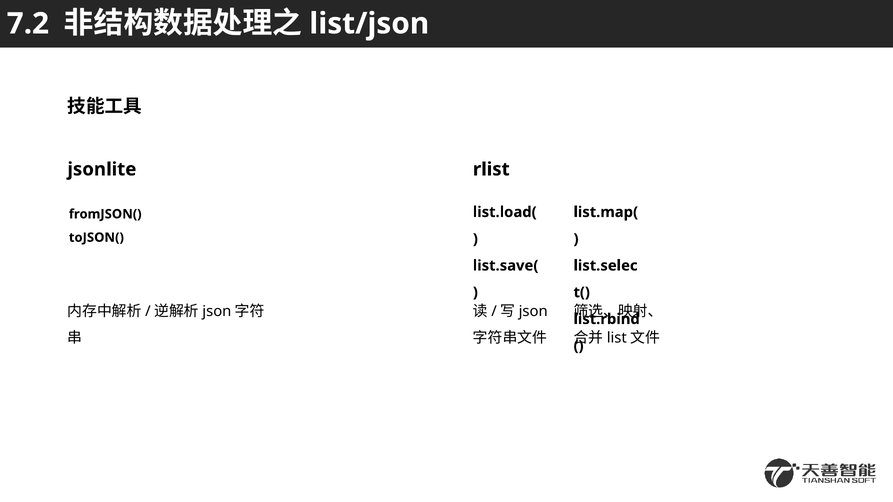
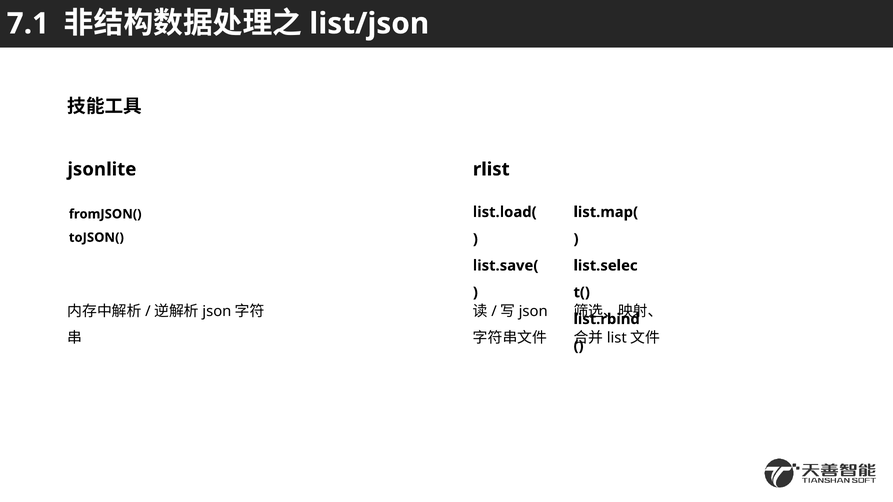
7.2: 7.2 -> 7.1
